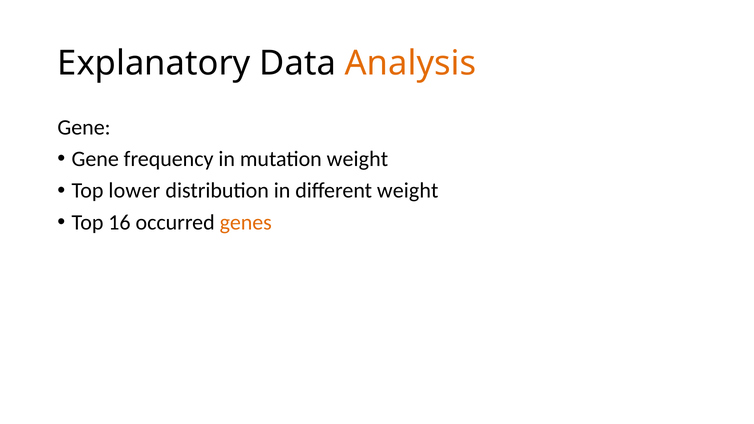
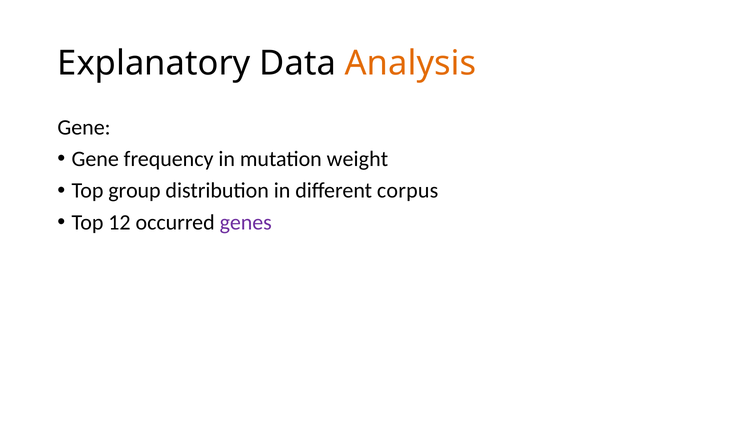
lower: lower -> group
different weight: weight -> corpus
16: 16 -> 12
genes colour: orange -> purple
